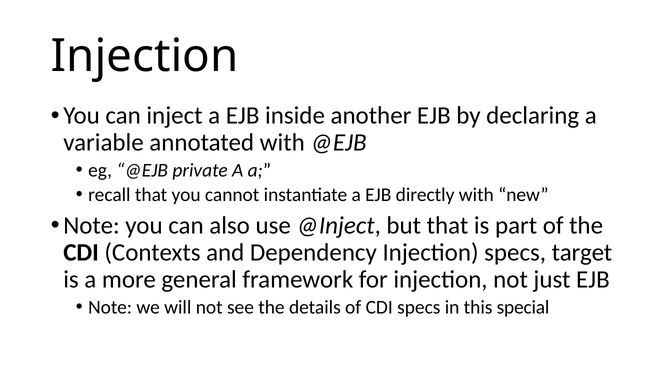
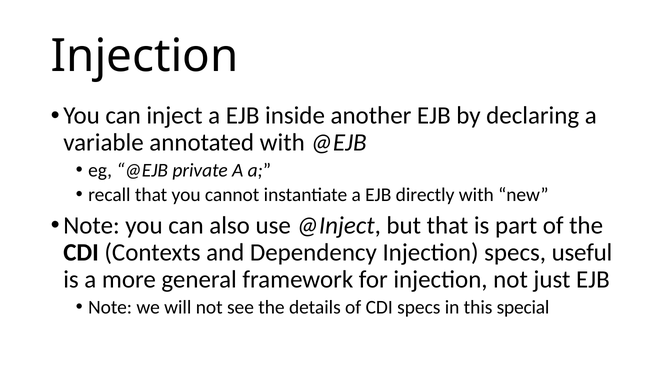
target: target -> useful
